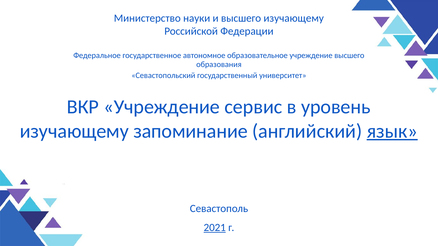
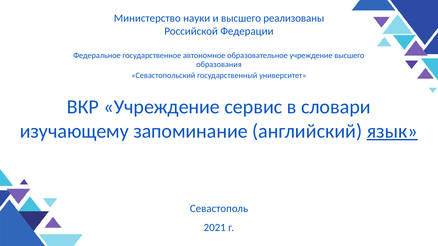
высшего изучающему: изучающему -> реализованы
уровень: уровень -> словари
2021 underline: present -> none
